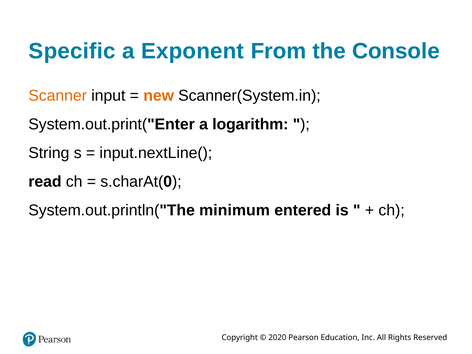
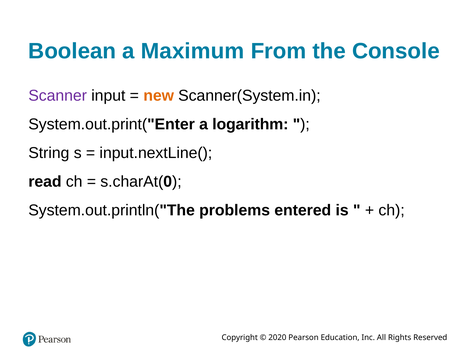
Specific: Specific -> Boolean
Exponent: Exponent -> Maximum
Scanner colour: orange -> purple
minimum: minimum -> problems
